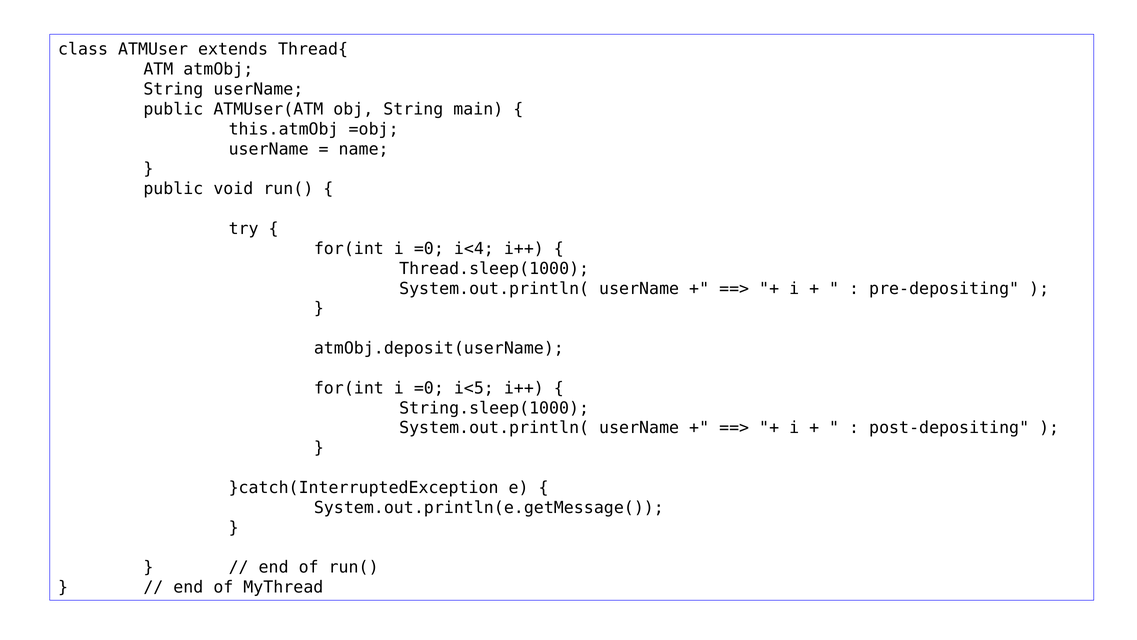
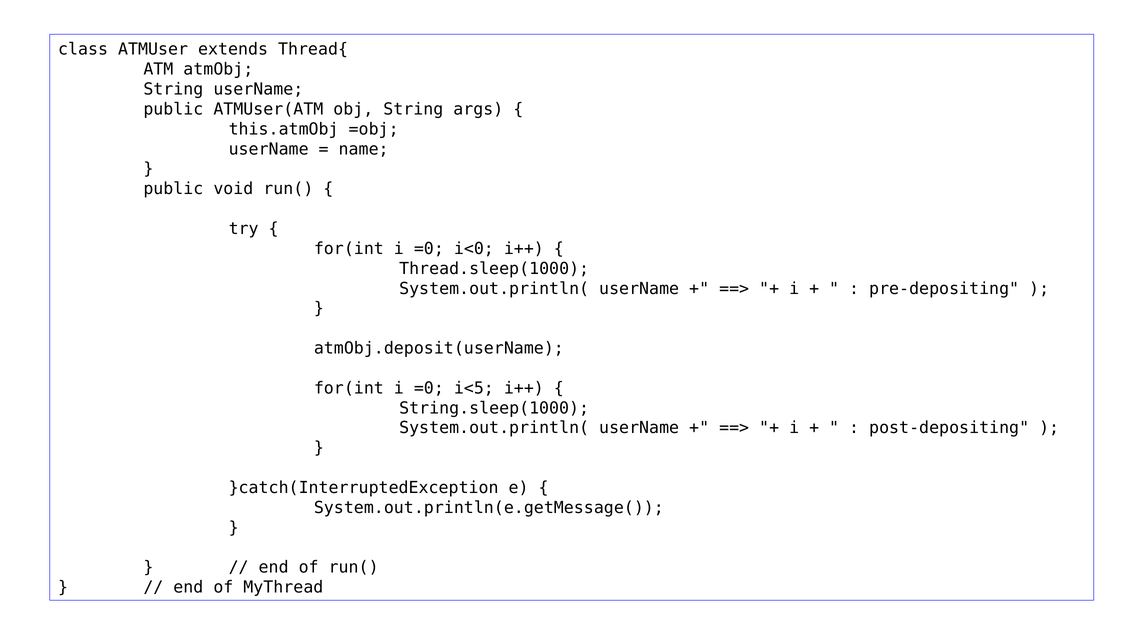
main: main -> args
i<4: i<4 -> i<0
